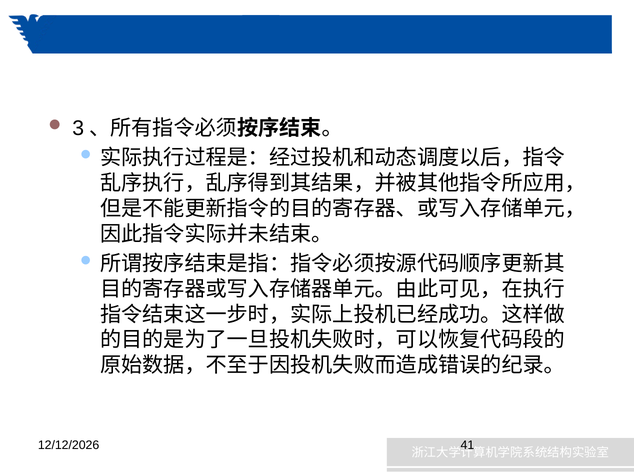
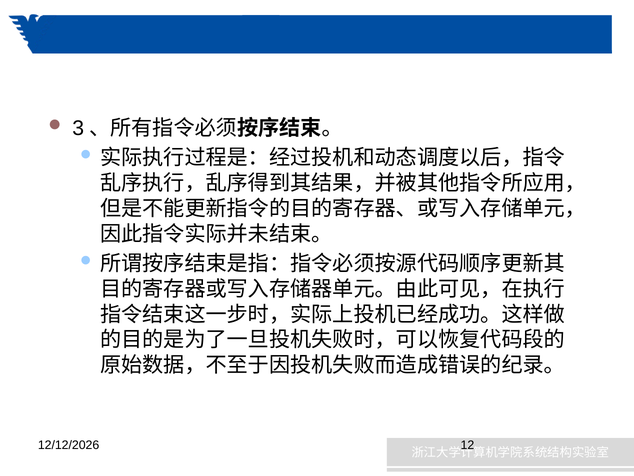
41: 41 -> 12
